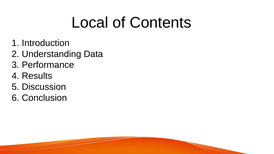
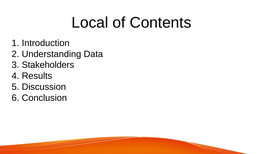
Performance: Performance -> Stakeholders
